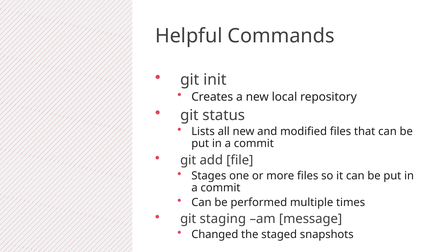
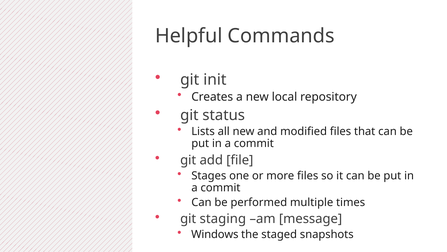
Changed: Changed -> Windows
